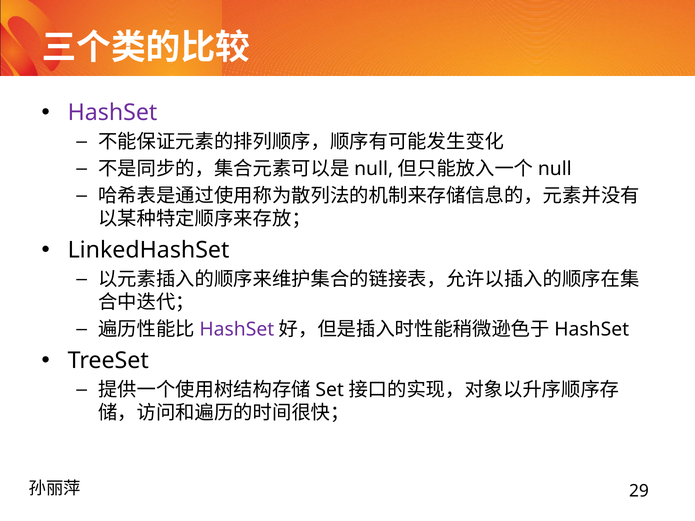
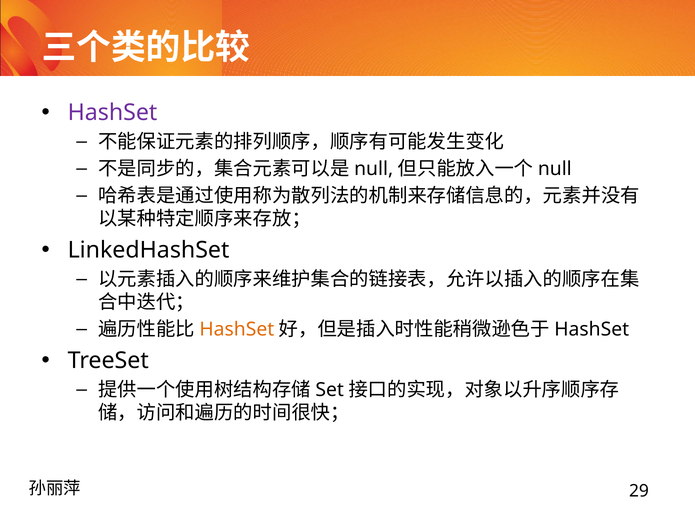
HashSet at (237, 330) colour: purple -> orange
